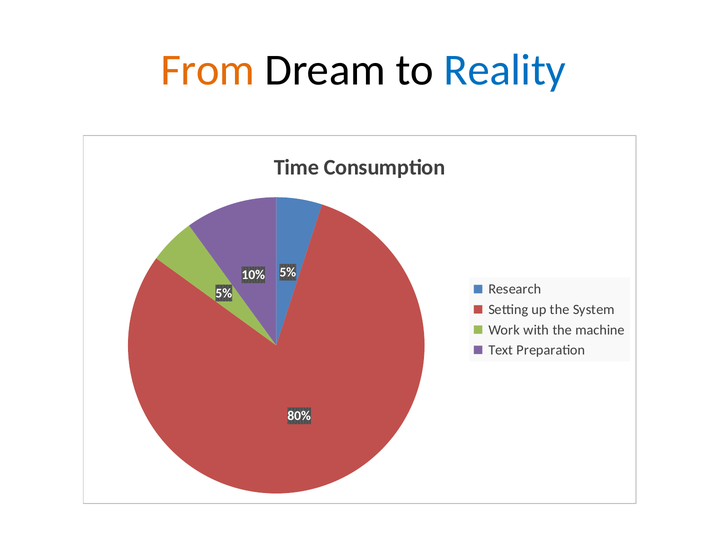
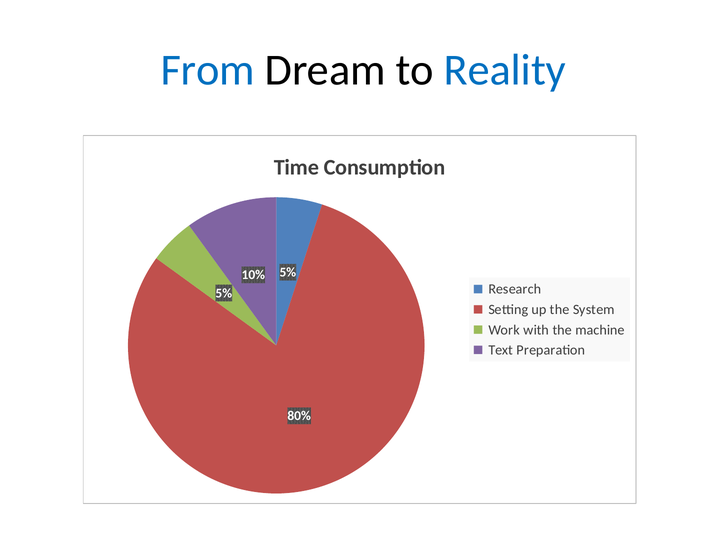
From colour: orange -> blue
